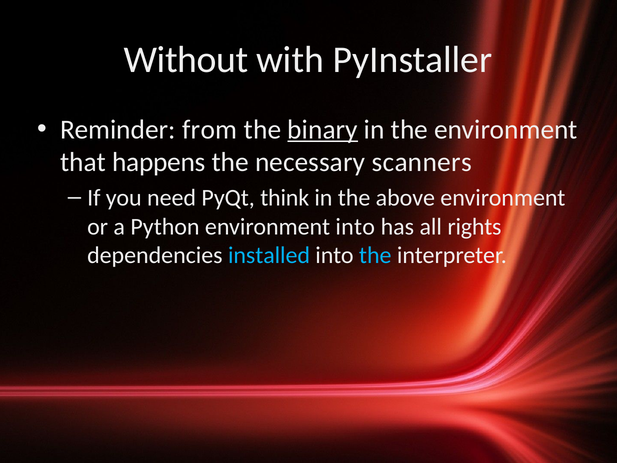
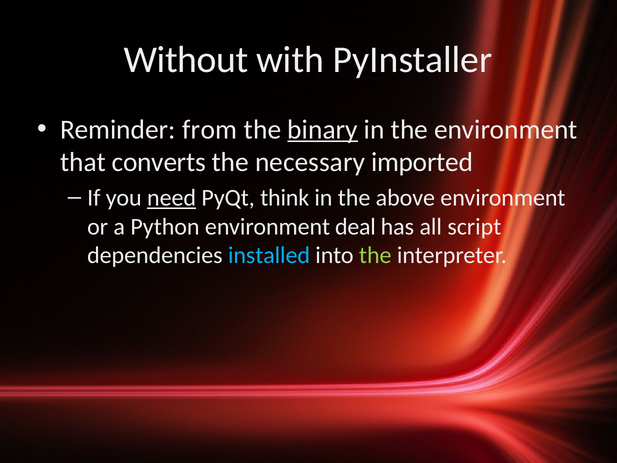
happens: happens -> converts
scanners: scanners -> imported
need underline: none -> present
environment into: into -> deal
rights: rights -> script
the at (375, 255) colour: light blue -> light green
